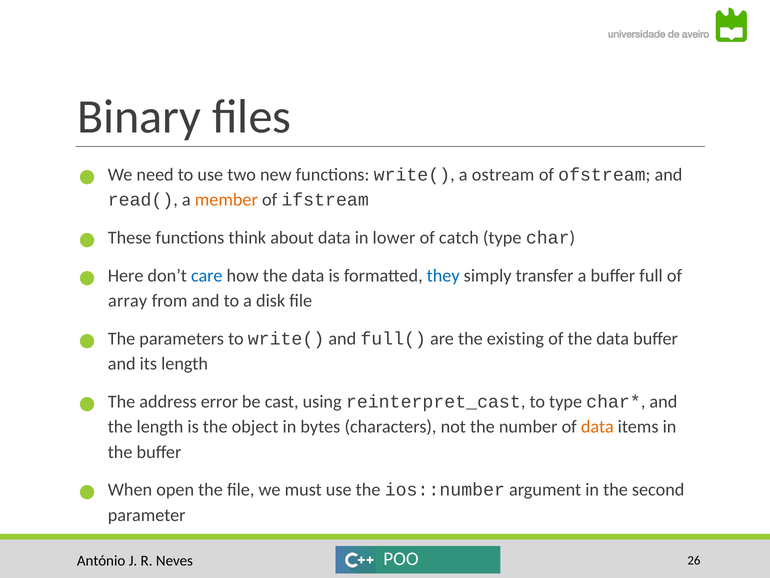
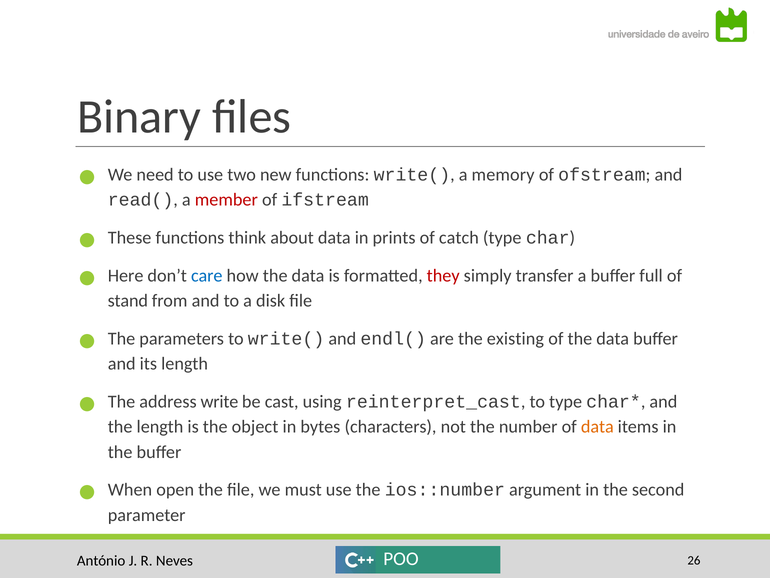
ostream: ostream -> memory
member colour: orange -> red
lower: lower -> prints
they colour: blue -> red
array: array -> stand
full(: full( -> endl(
error: error -> write
